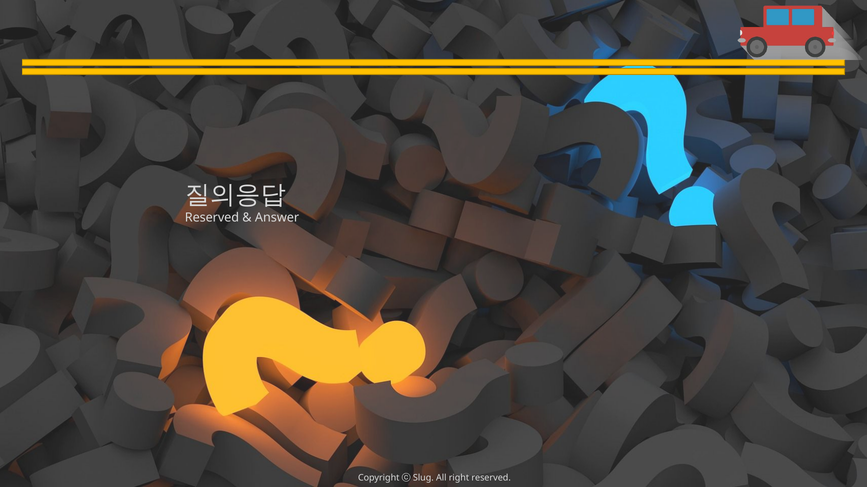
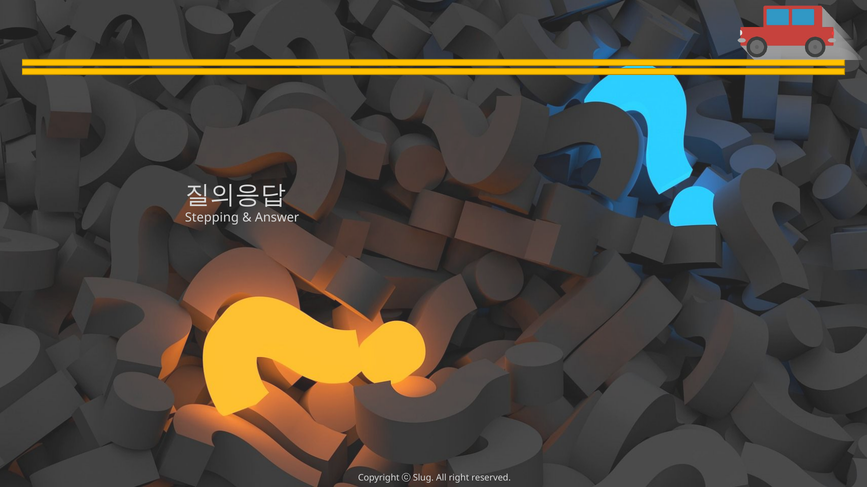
Reserved at (212, 218): Reserved -> Stepping
